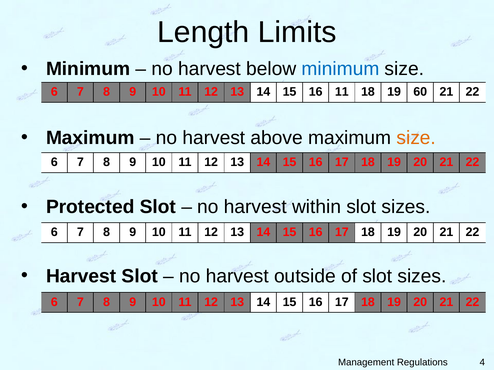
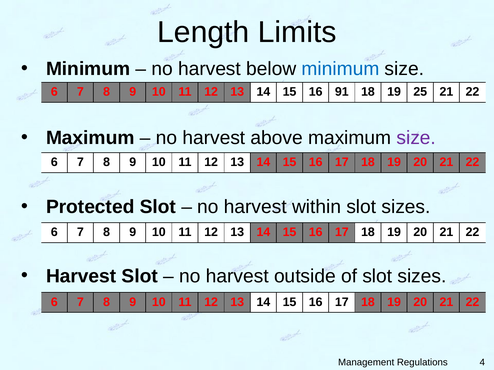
16 11: 11 -> 91
60: 60 -> 25
size at (416, 138) colour: orange -> purple
